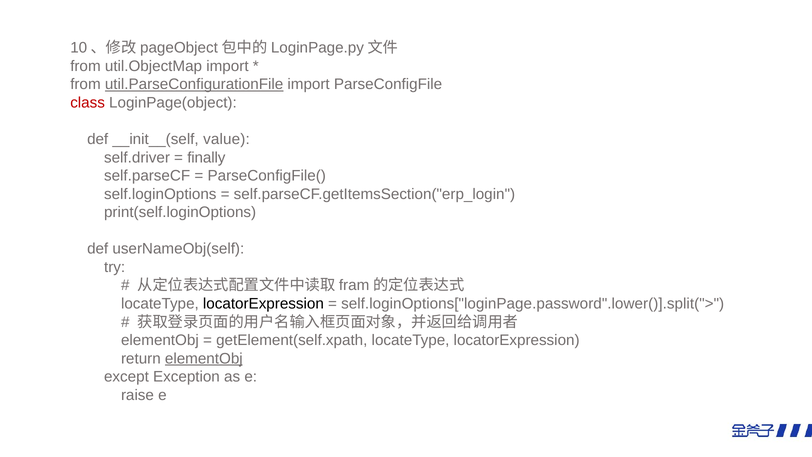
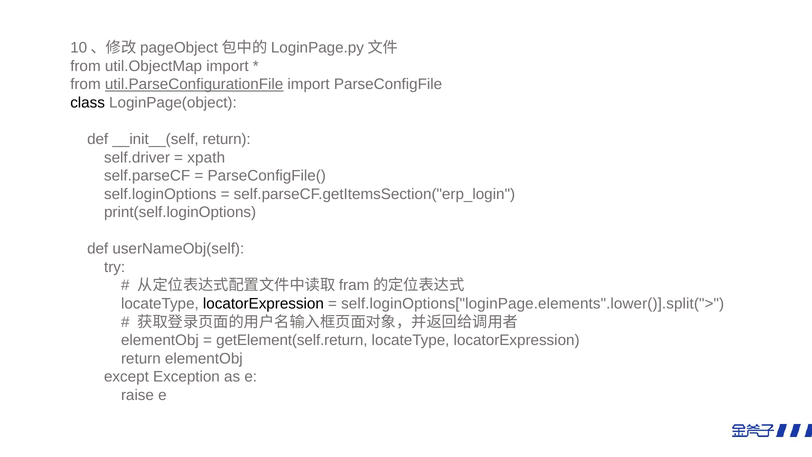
class colour: red -> black
__init__(self value: value -> return
finally: finally -> xpath
self.loginOptions["loginPage.password".lower()].split(">: self.loginOptions["loginPage.password".lower()].split("> -> self.loginOptions["loginPage.elements".lower()].split(">
getElement(self.xpath: getElement(self.xpath -> getElement(self.return
elementObj at (204, 358) underline: present -> none
